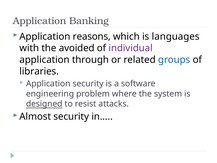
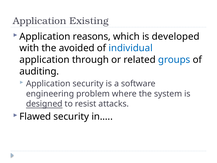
Banking: Banking -> Existing
languages: languages -> developed
individual colour: purple -> blue
libraries: libraries -> auditing
Almost: Almost -> Flawed
